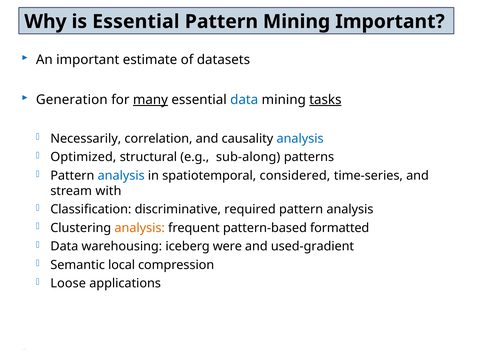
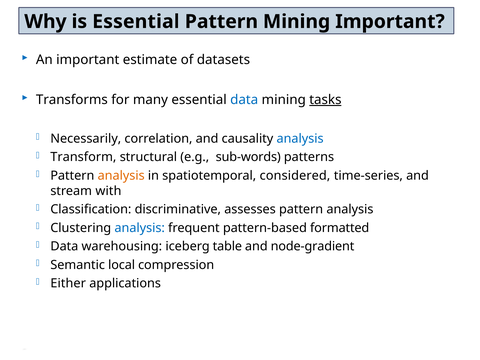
Generation: Generation -> Transforms
many underline: present -> none
Optimized: Optimized -> Transform
sub-along: sub-along -> sub-words
analysis at (121, 176) colour: blue -> orange
required: required -> assesses
analysis at (140, 228) colour: orange -> blue
were: were -> table
used-gradient: used-gradient -> node-gradient
Loose: Loose -> Either
